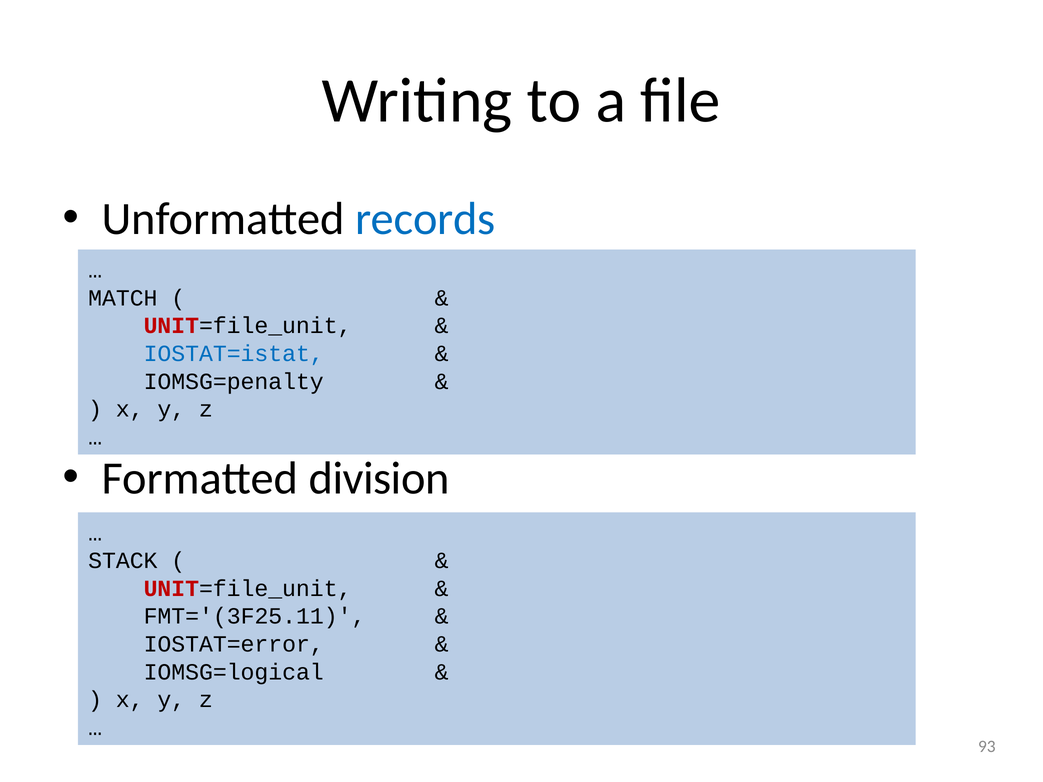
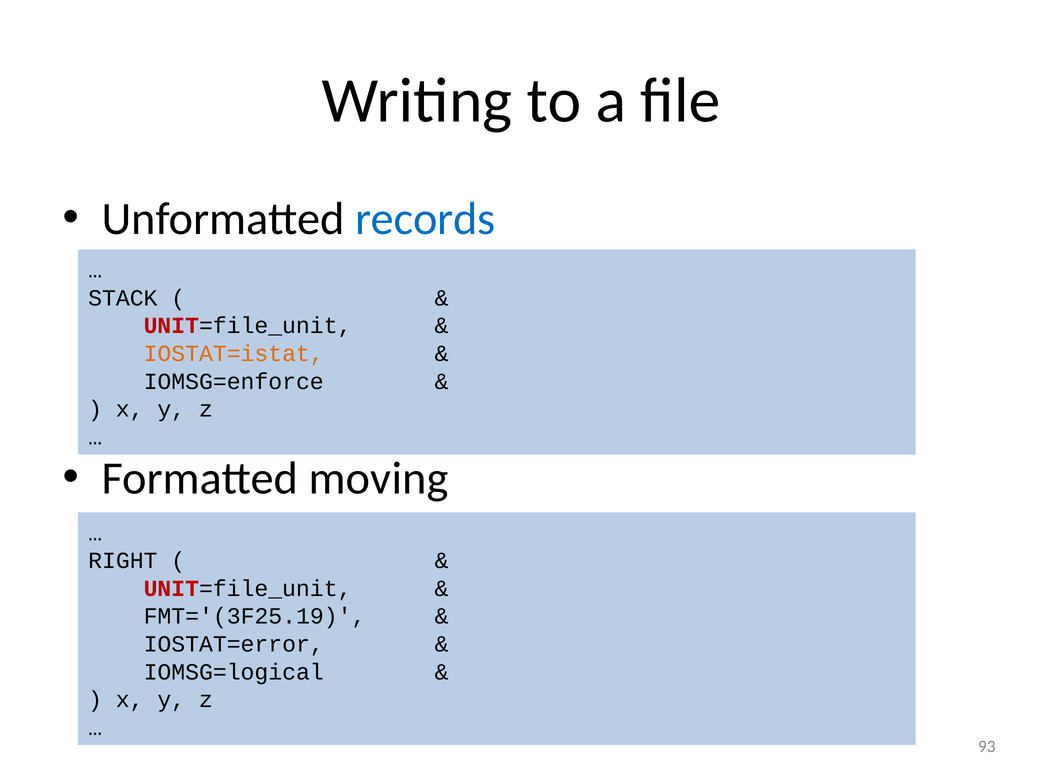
MATCH: MATCH -> STACK
IOSTAT=istat colour: blue -> orange
IOMSG=penalty: IOMSG=penalty -> IOMSG=enforce
division: division -> moving
STACK: STACK -> RIGHT
FMT='(3F25.11: FMT='(3F25.11 -> FMT='(3F25.19
